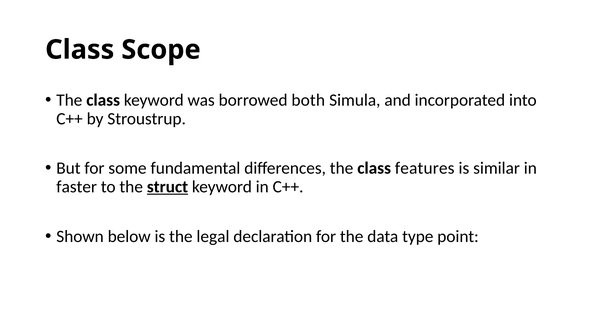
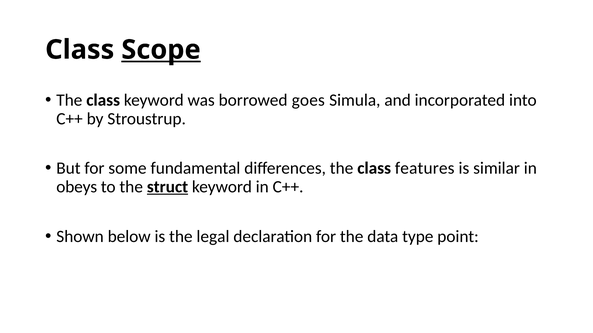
Scope underline: none -> present
both: both -> goes
faster: faster -> obeys
